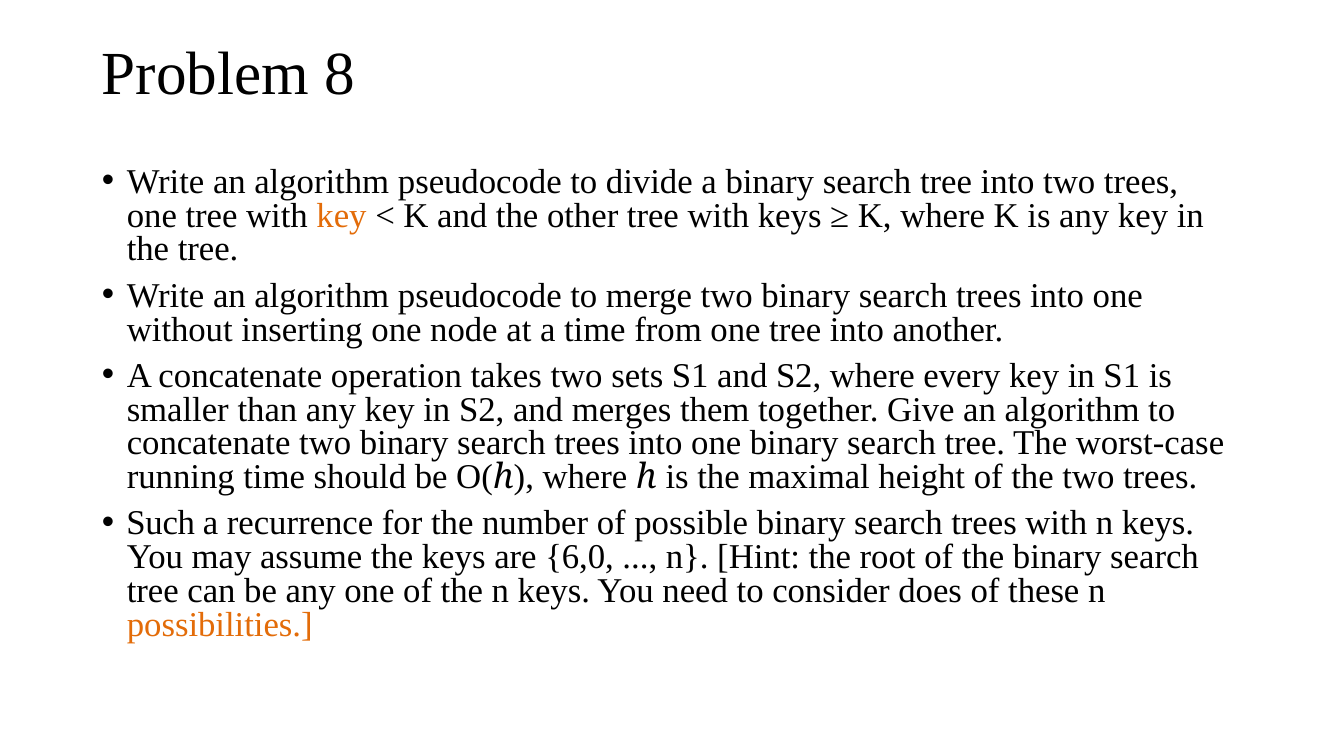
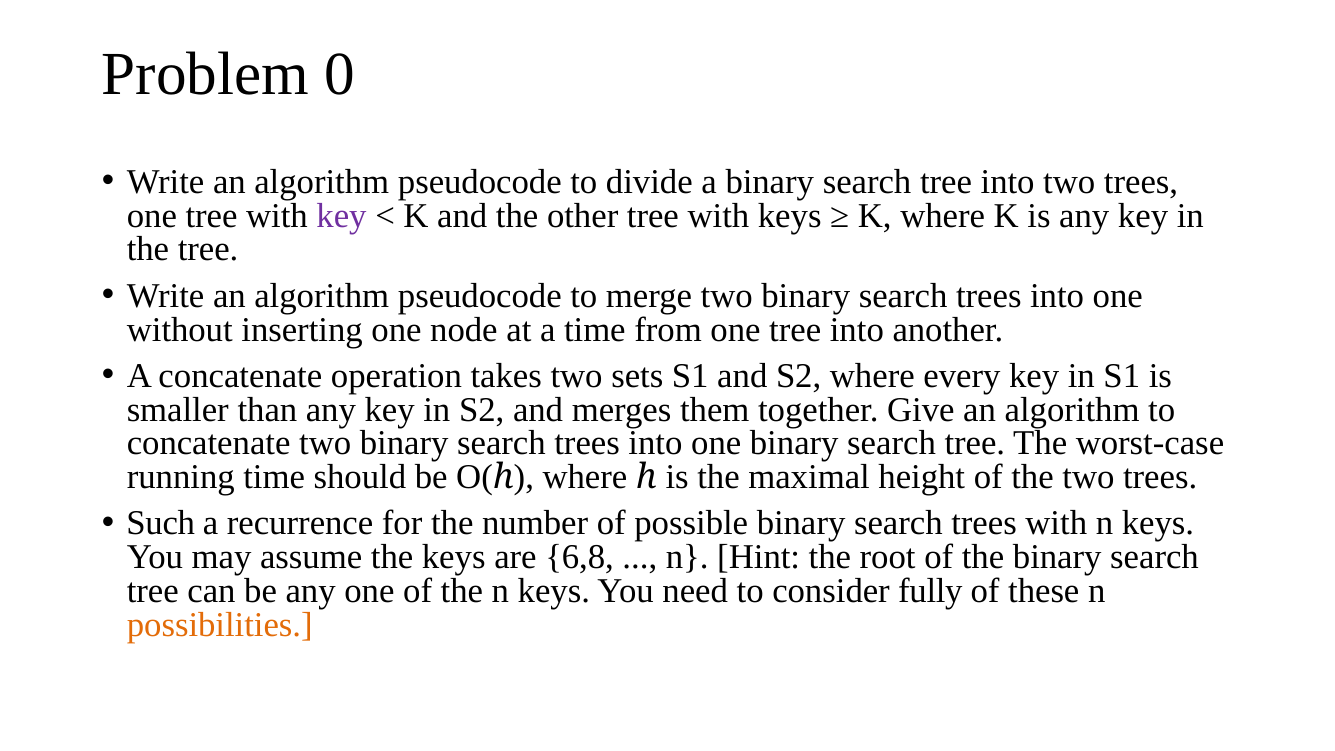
8: 8 -> 0
key at (342, 216) colour: orange -> purple
6,0: 6,0 -> 6,8
does: does -> fully
